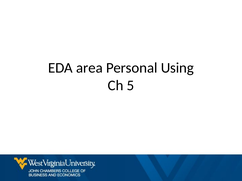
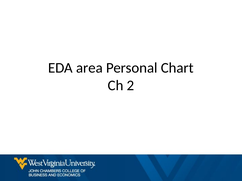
Using: Using -> Chart
5: 5 -> 2
